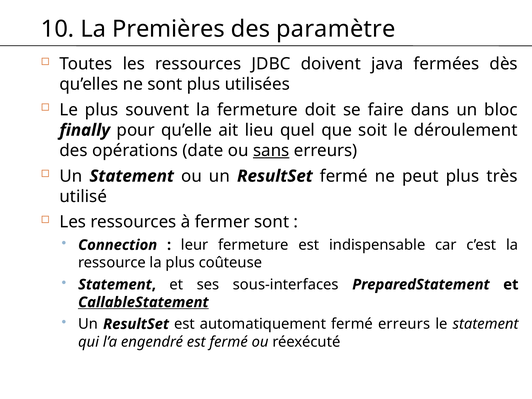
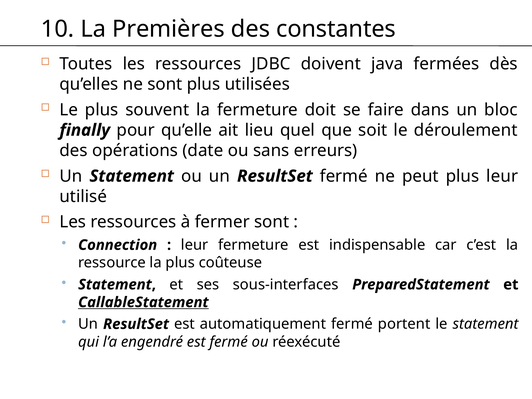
paramètre: paramètre -> constantes
sans underline: present -> none
plus très: très -> leur
fermé erreurs: erreurs -> portent
